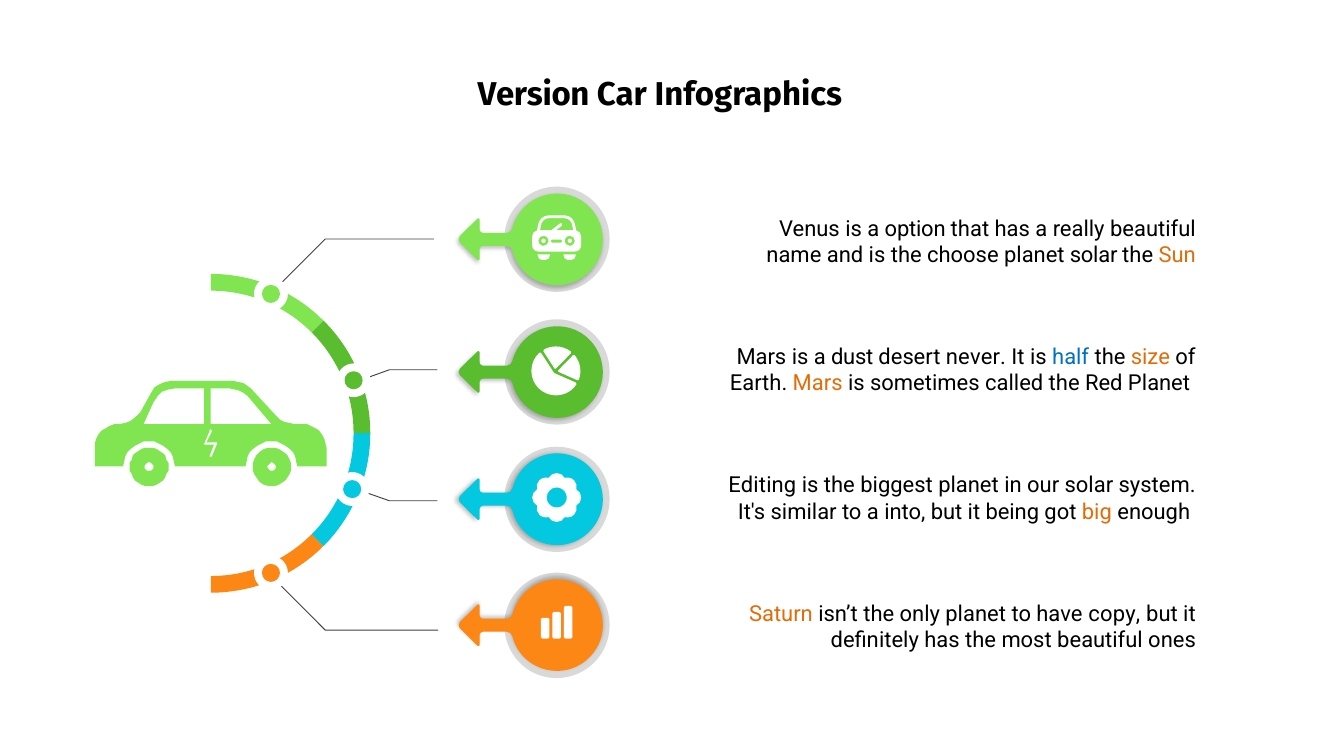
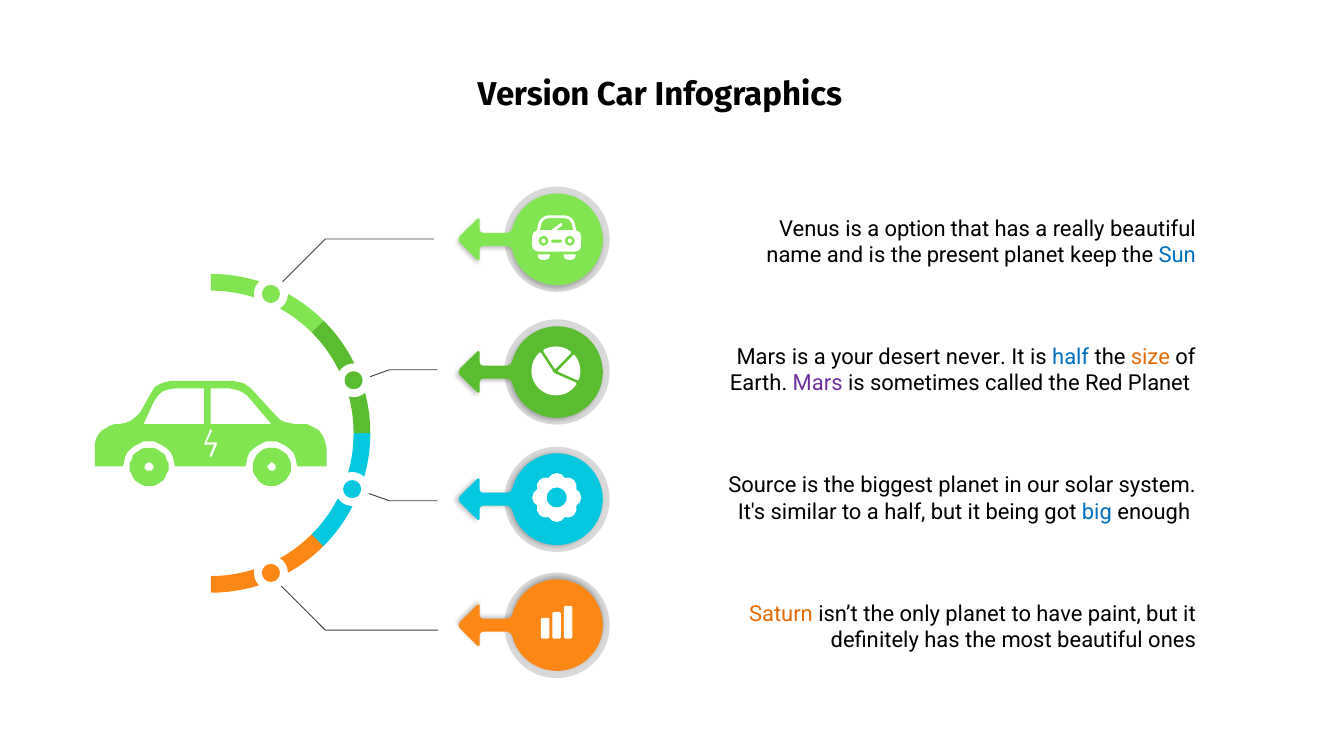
choose: choose -> present
planet solar: solar -> keep
Sun colour: orange -> blue
dust: dust -> your
Mars at (818, 384) colour: orange -> purple
Editing: Editing -> Source
a into: into -> half
big colour: orange -> blue
copy: copy -> paint
